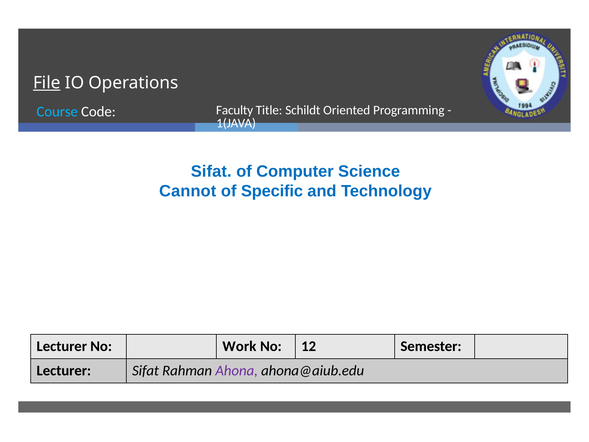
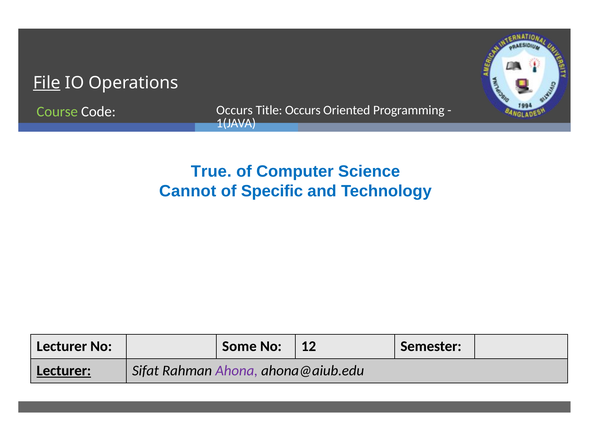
Faculty at (235, 110): Faculty -> Occurs
Title Schildt: Schildt -> Occurs
Course colour: light blue -> light green
Sifat at (211, 171): Sifat -> True
Work: Work -> Some
Lecturer at (64, 371) underline: none -> present
